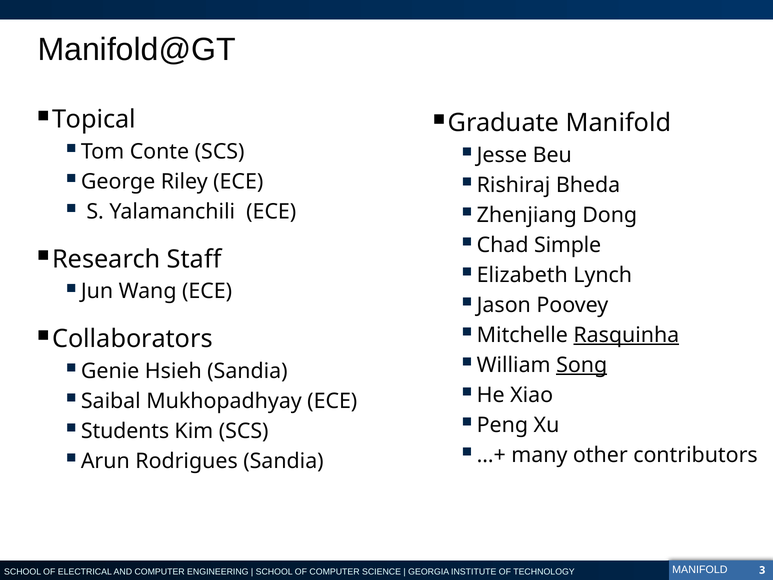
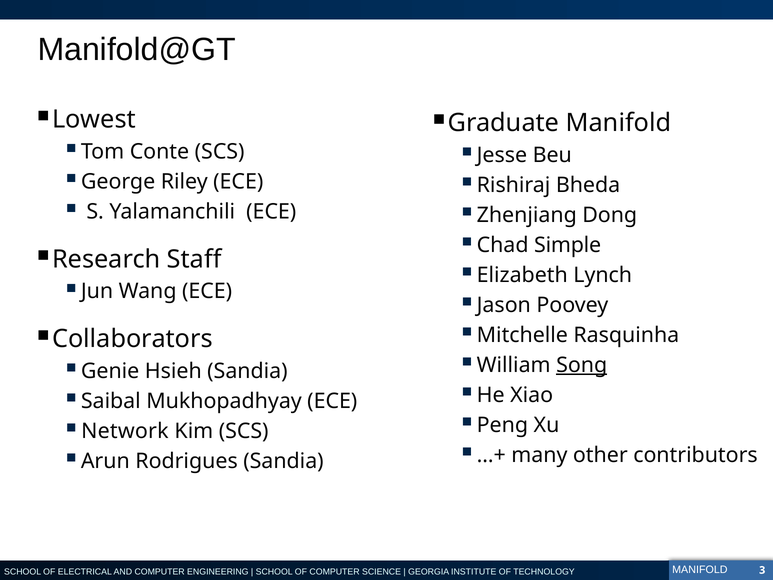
Topical: Topical -> Lowest
Rasquinha underline: present -> none
Students: Students -> Network
